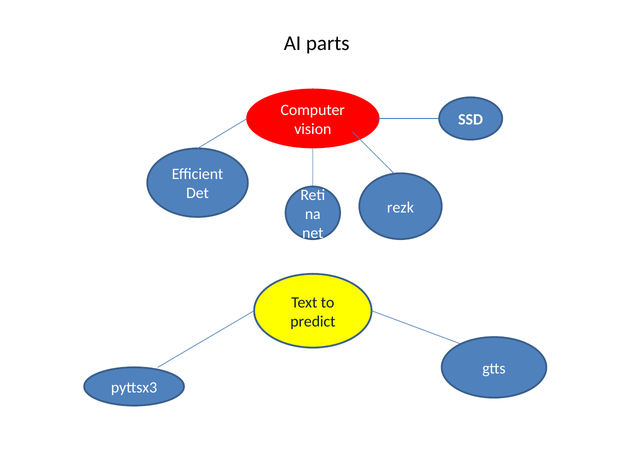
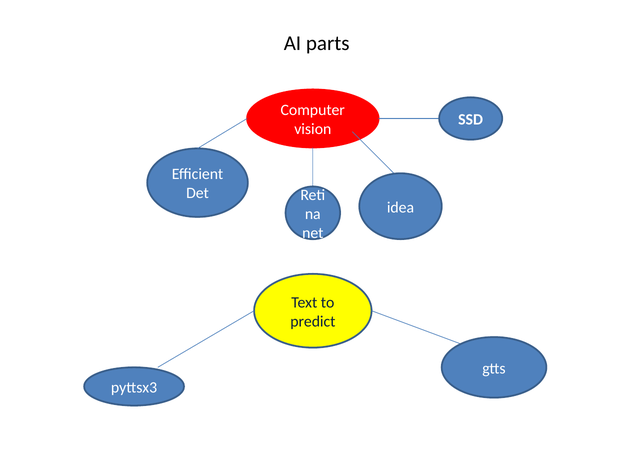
rezk: rezk -> idea
